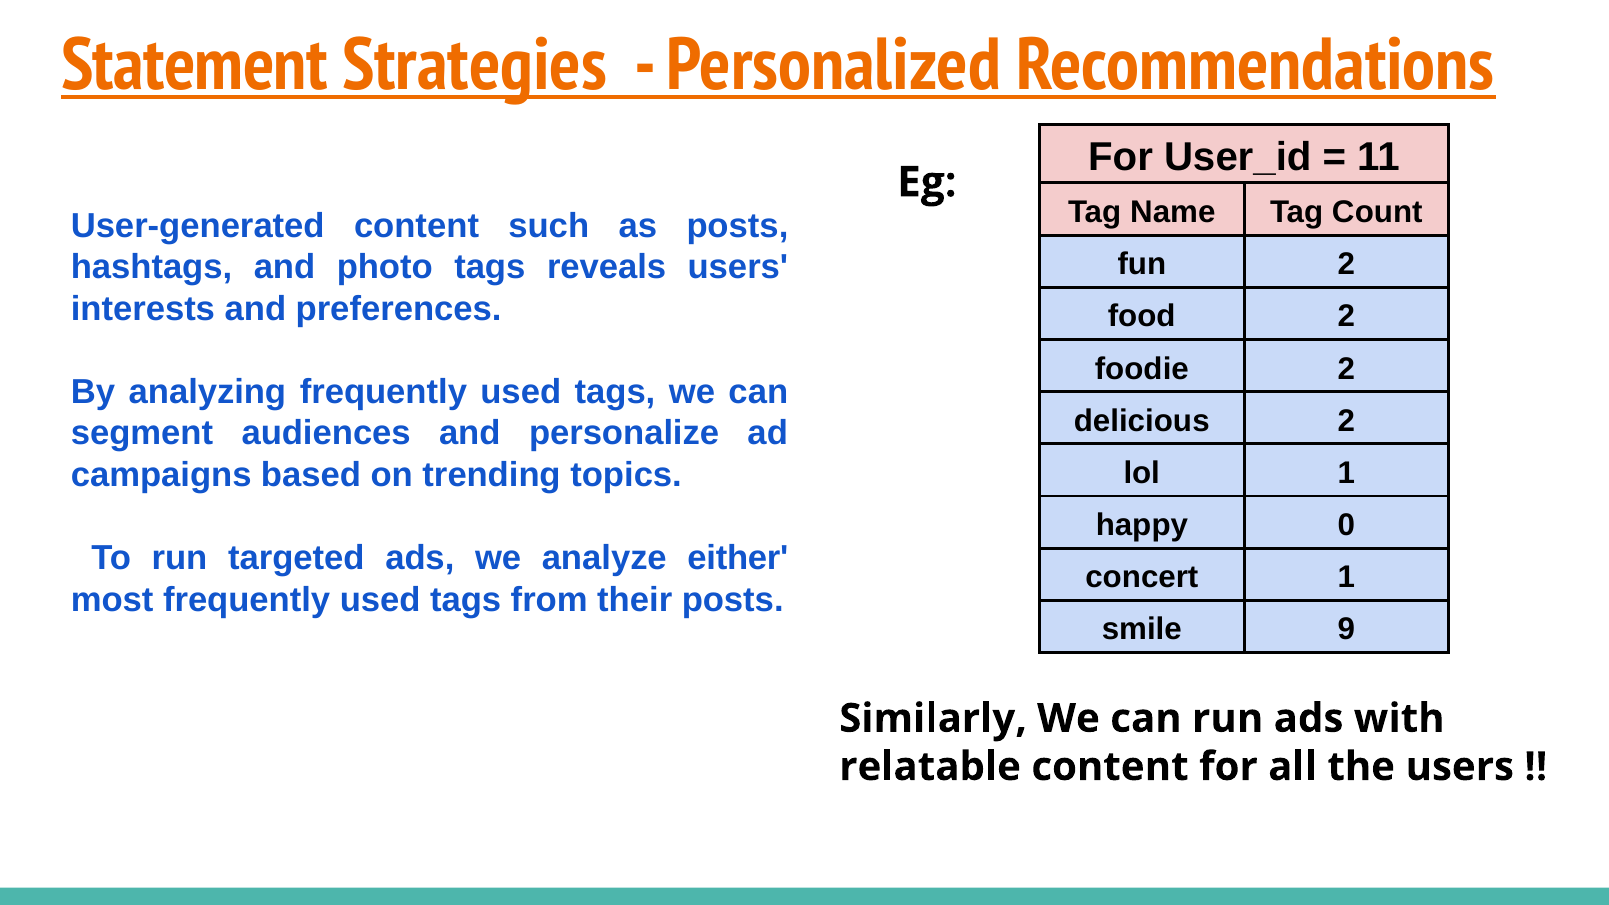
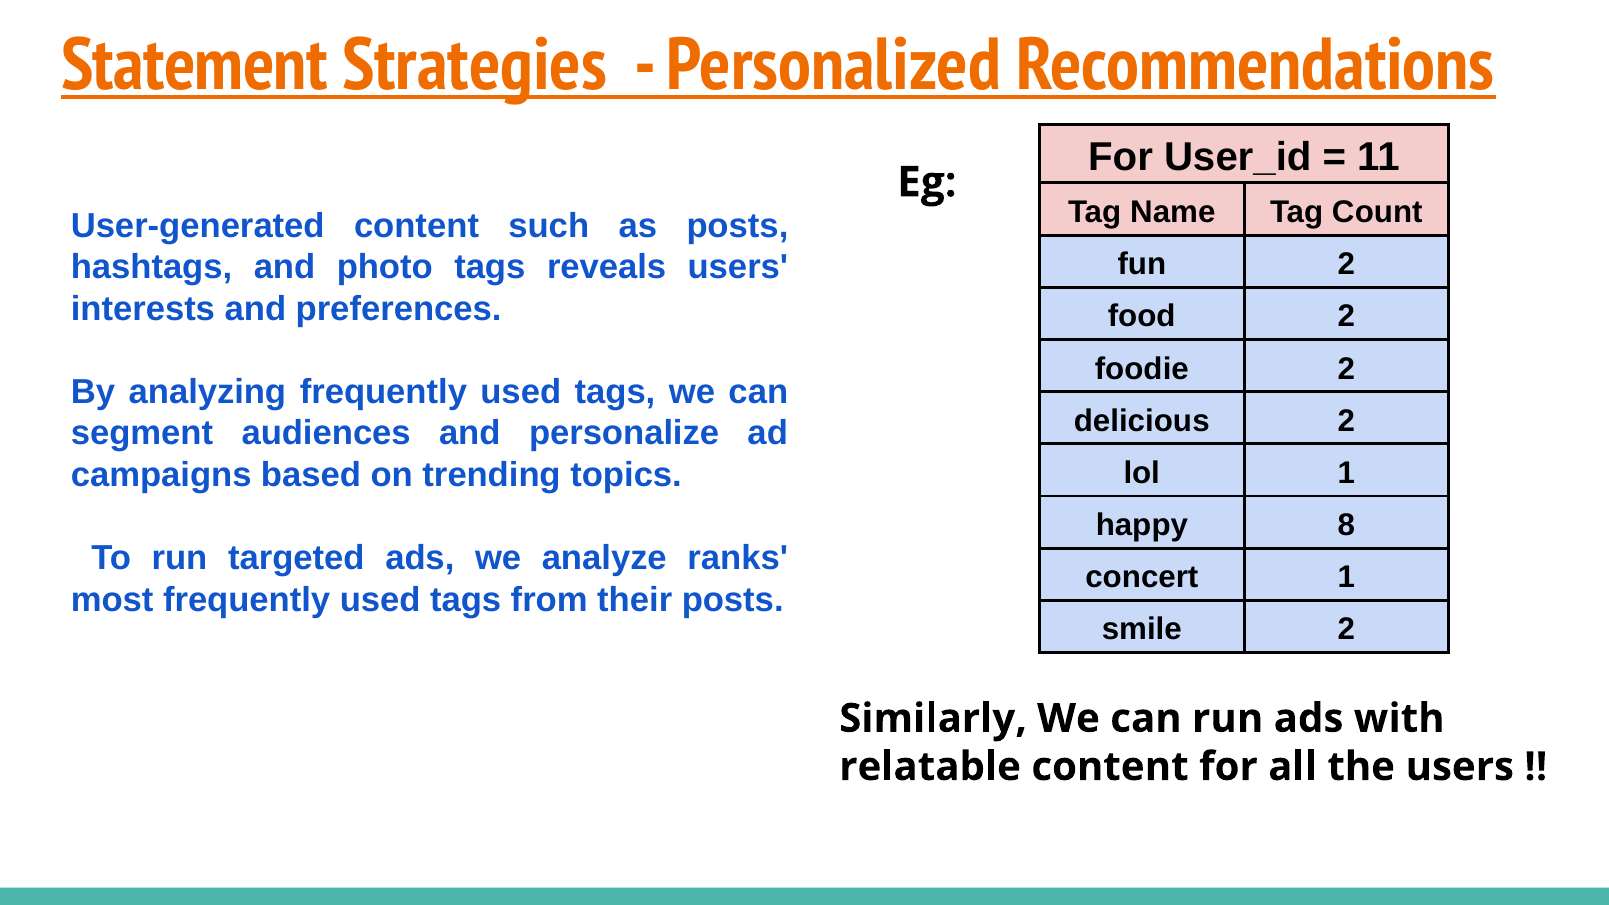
0: 0 -> 8
either: either -> ranks
smile 9: 9 -> 2
